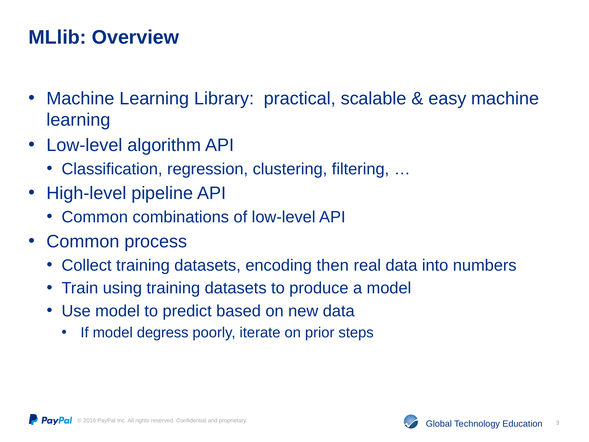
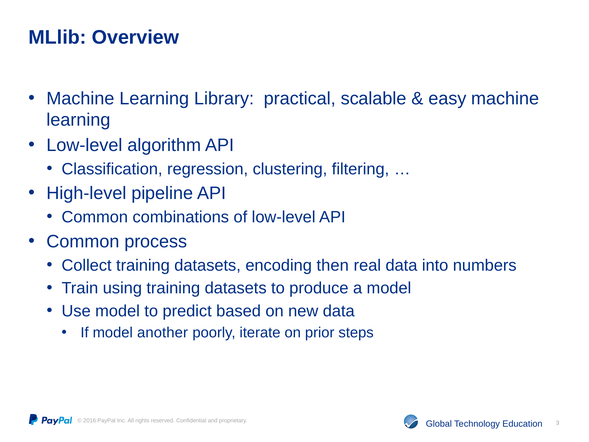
degress: degress -> another
